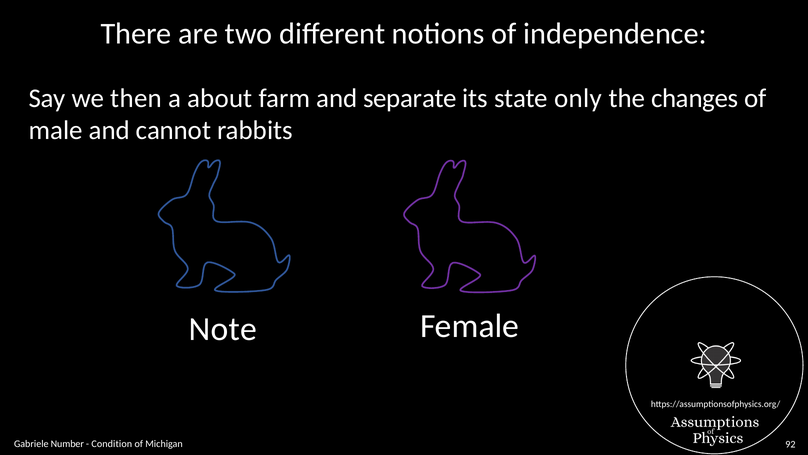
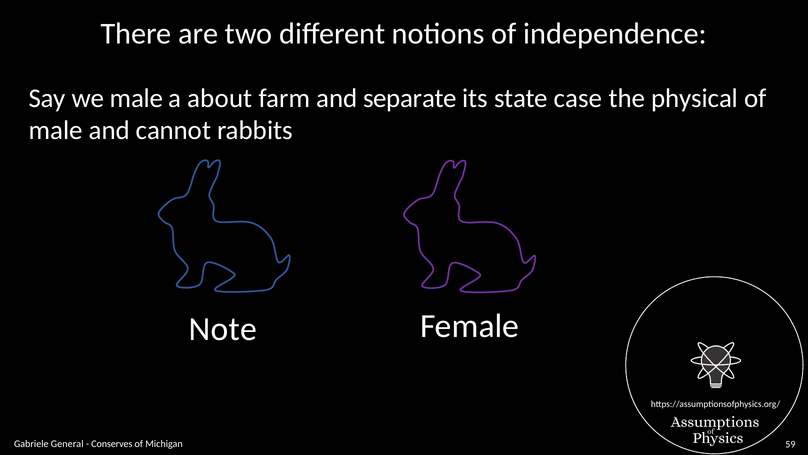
we then: then -> male
only: only -> case
changes: changes -> physical
Number: Number -> General
Condition: Condition -> Conserves
92: 92 -> 59
